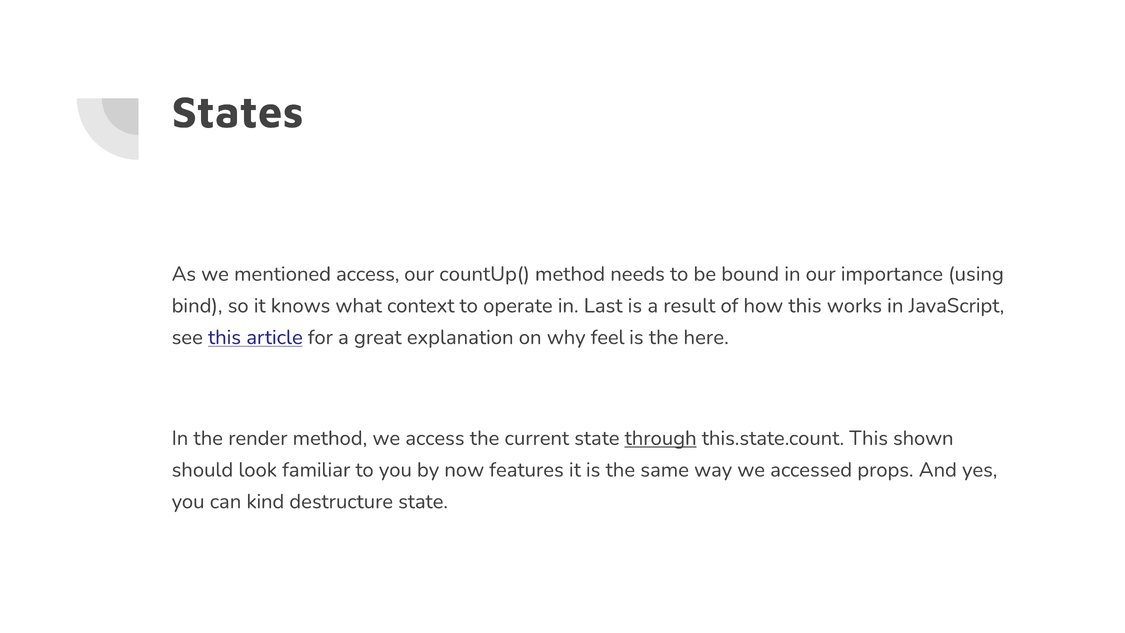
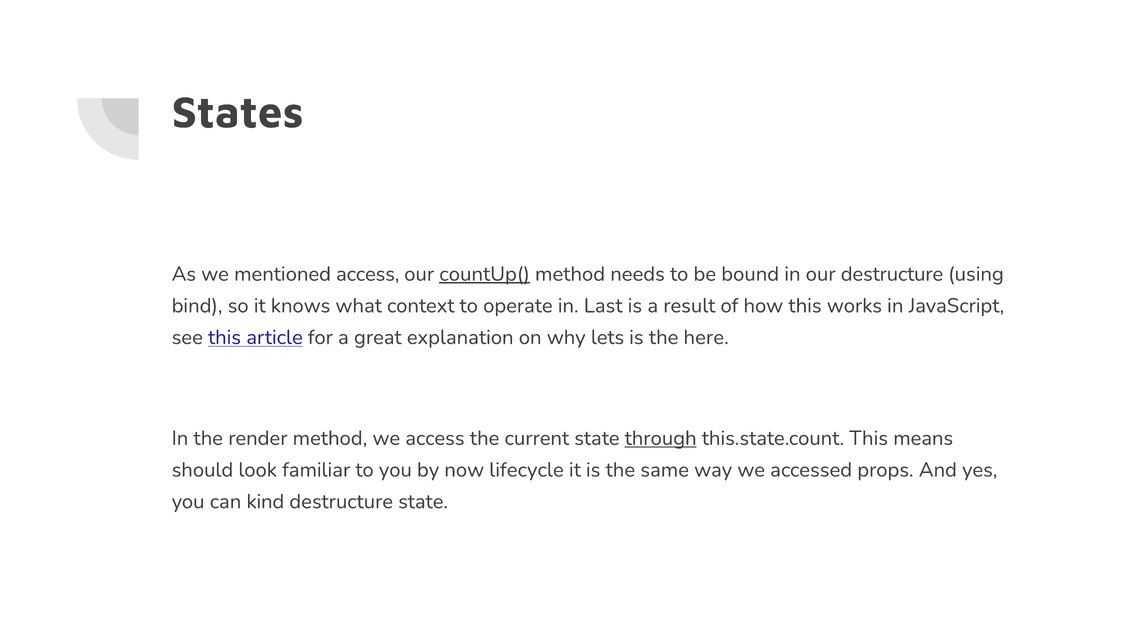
countUp( underline: none -> present
our importance: importance -> destructure
feel: feel -> lets
shown: shown -> means
features: features -> lifecycle
